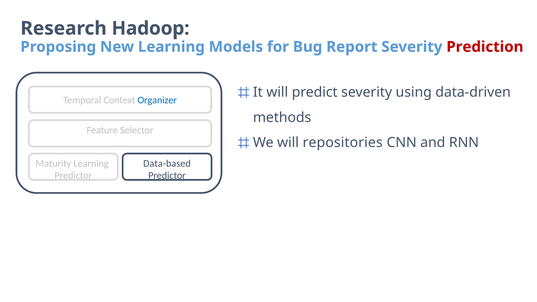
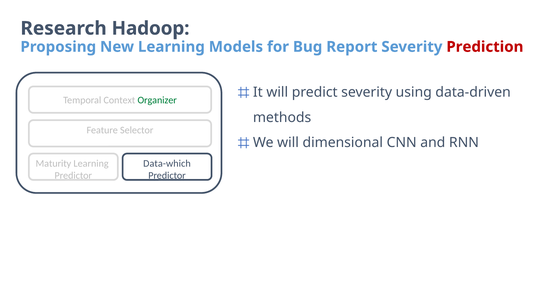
Organizer colour: blue -> green
repositories: repositories -> dimensional
Data-based: Data-based -> Data-which
